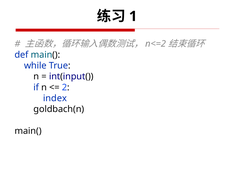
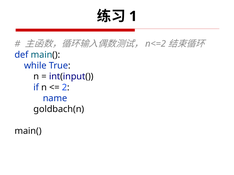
index: index -> name
